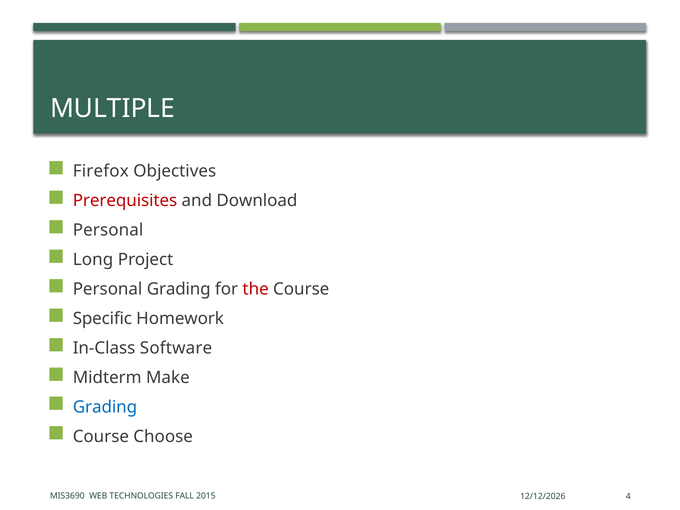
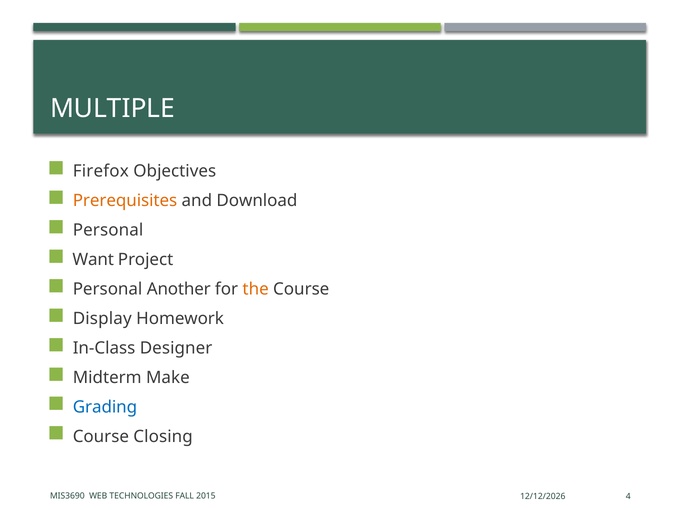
Prerequisites colour: red -> orange
Long: Long -> Want
Personal Grading: Grading -> Another
the colour: red -> orange
Specific: Specific -> Display
Software: Software -> Designer
Choose: Choose -> Closing
